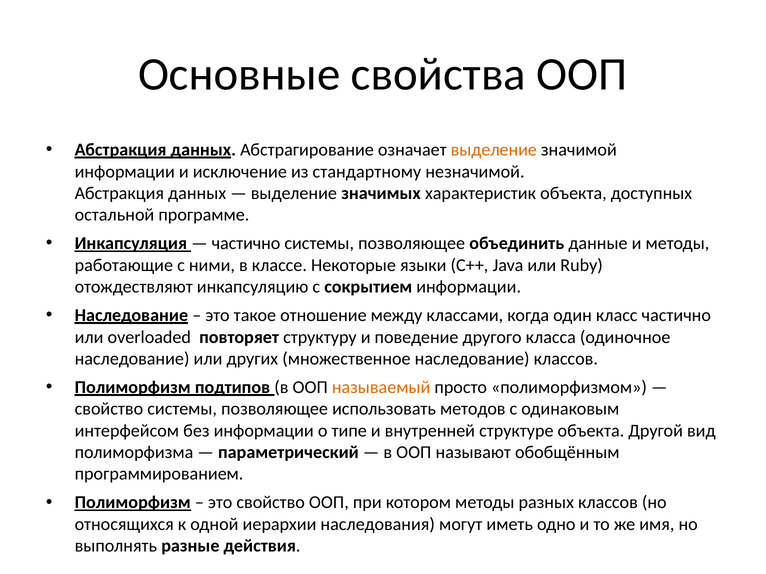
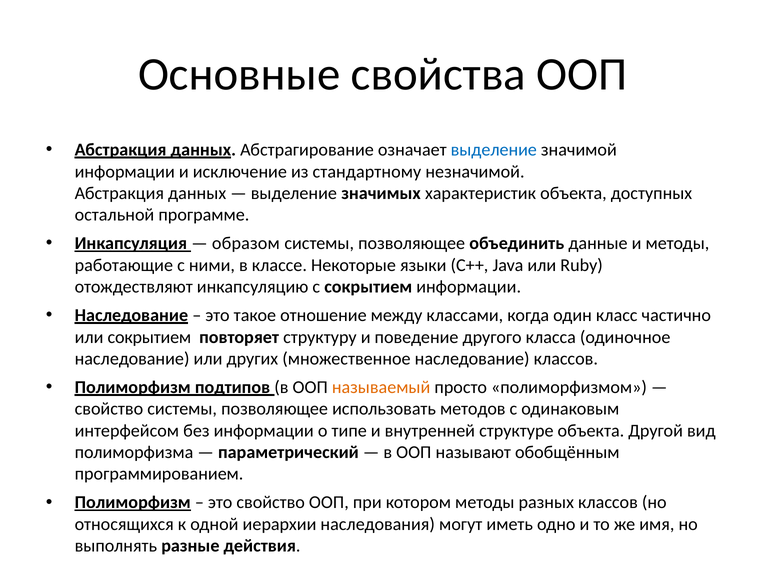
выделение at (494, 150) colour: orange -> blue
частично at (246, 244): частично -> образом
или overloaded: overloaded -> сокрытием
